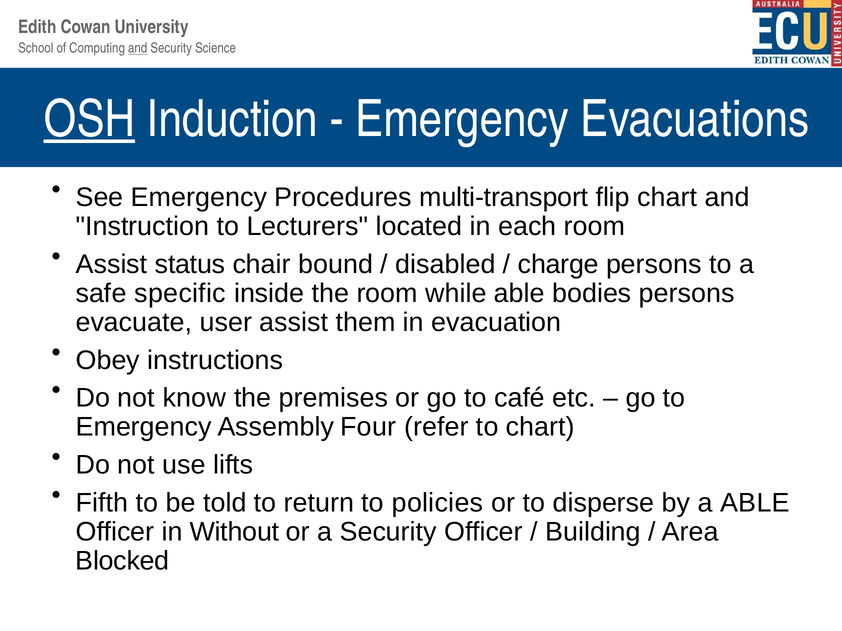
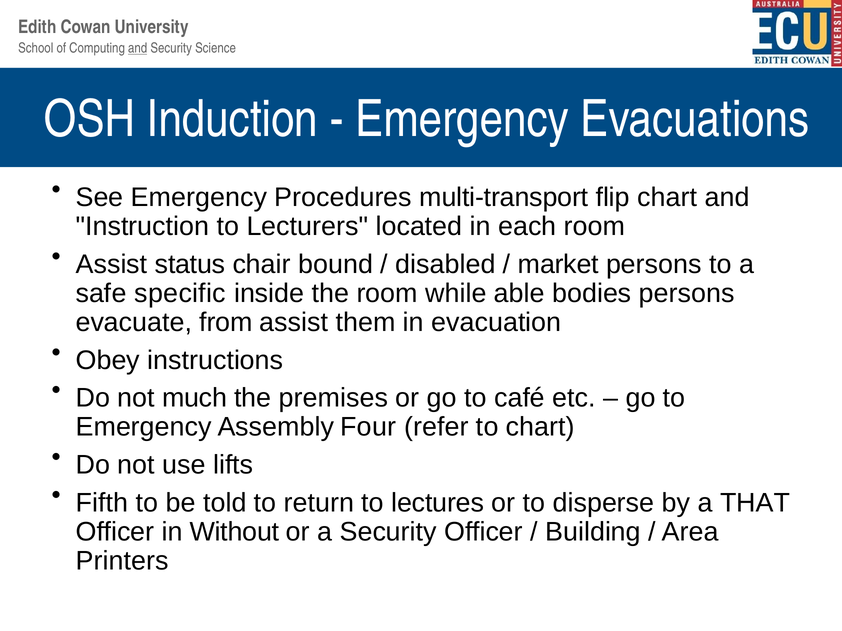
OSH underline: present -> none
charge: charge -> market
user: user -> from
know: know -> much
policies: policies -> lectures
a ABLE: ABLE -> THAT
Blocked: Blocked -> Printers
